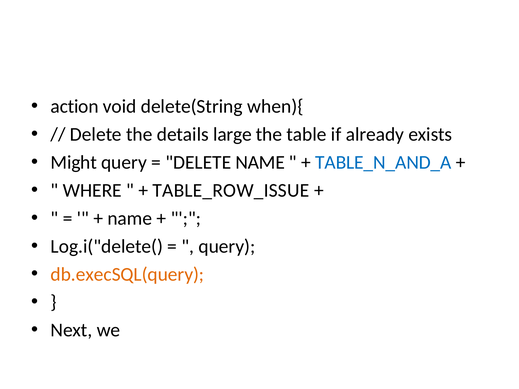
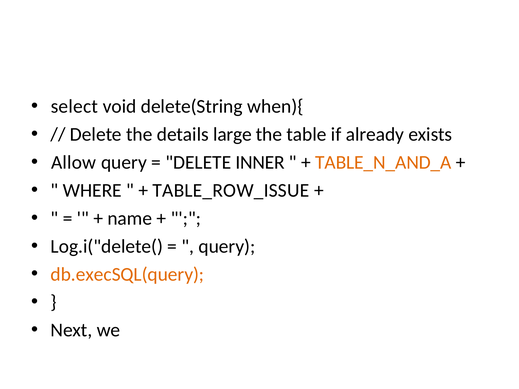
action: action -> select
Might: Might -> Allow
DELETE NAME: NAME -> INNER
TABLE_N_AND_A colour: blue -> orange
